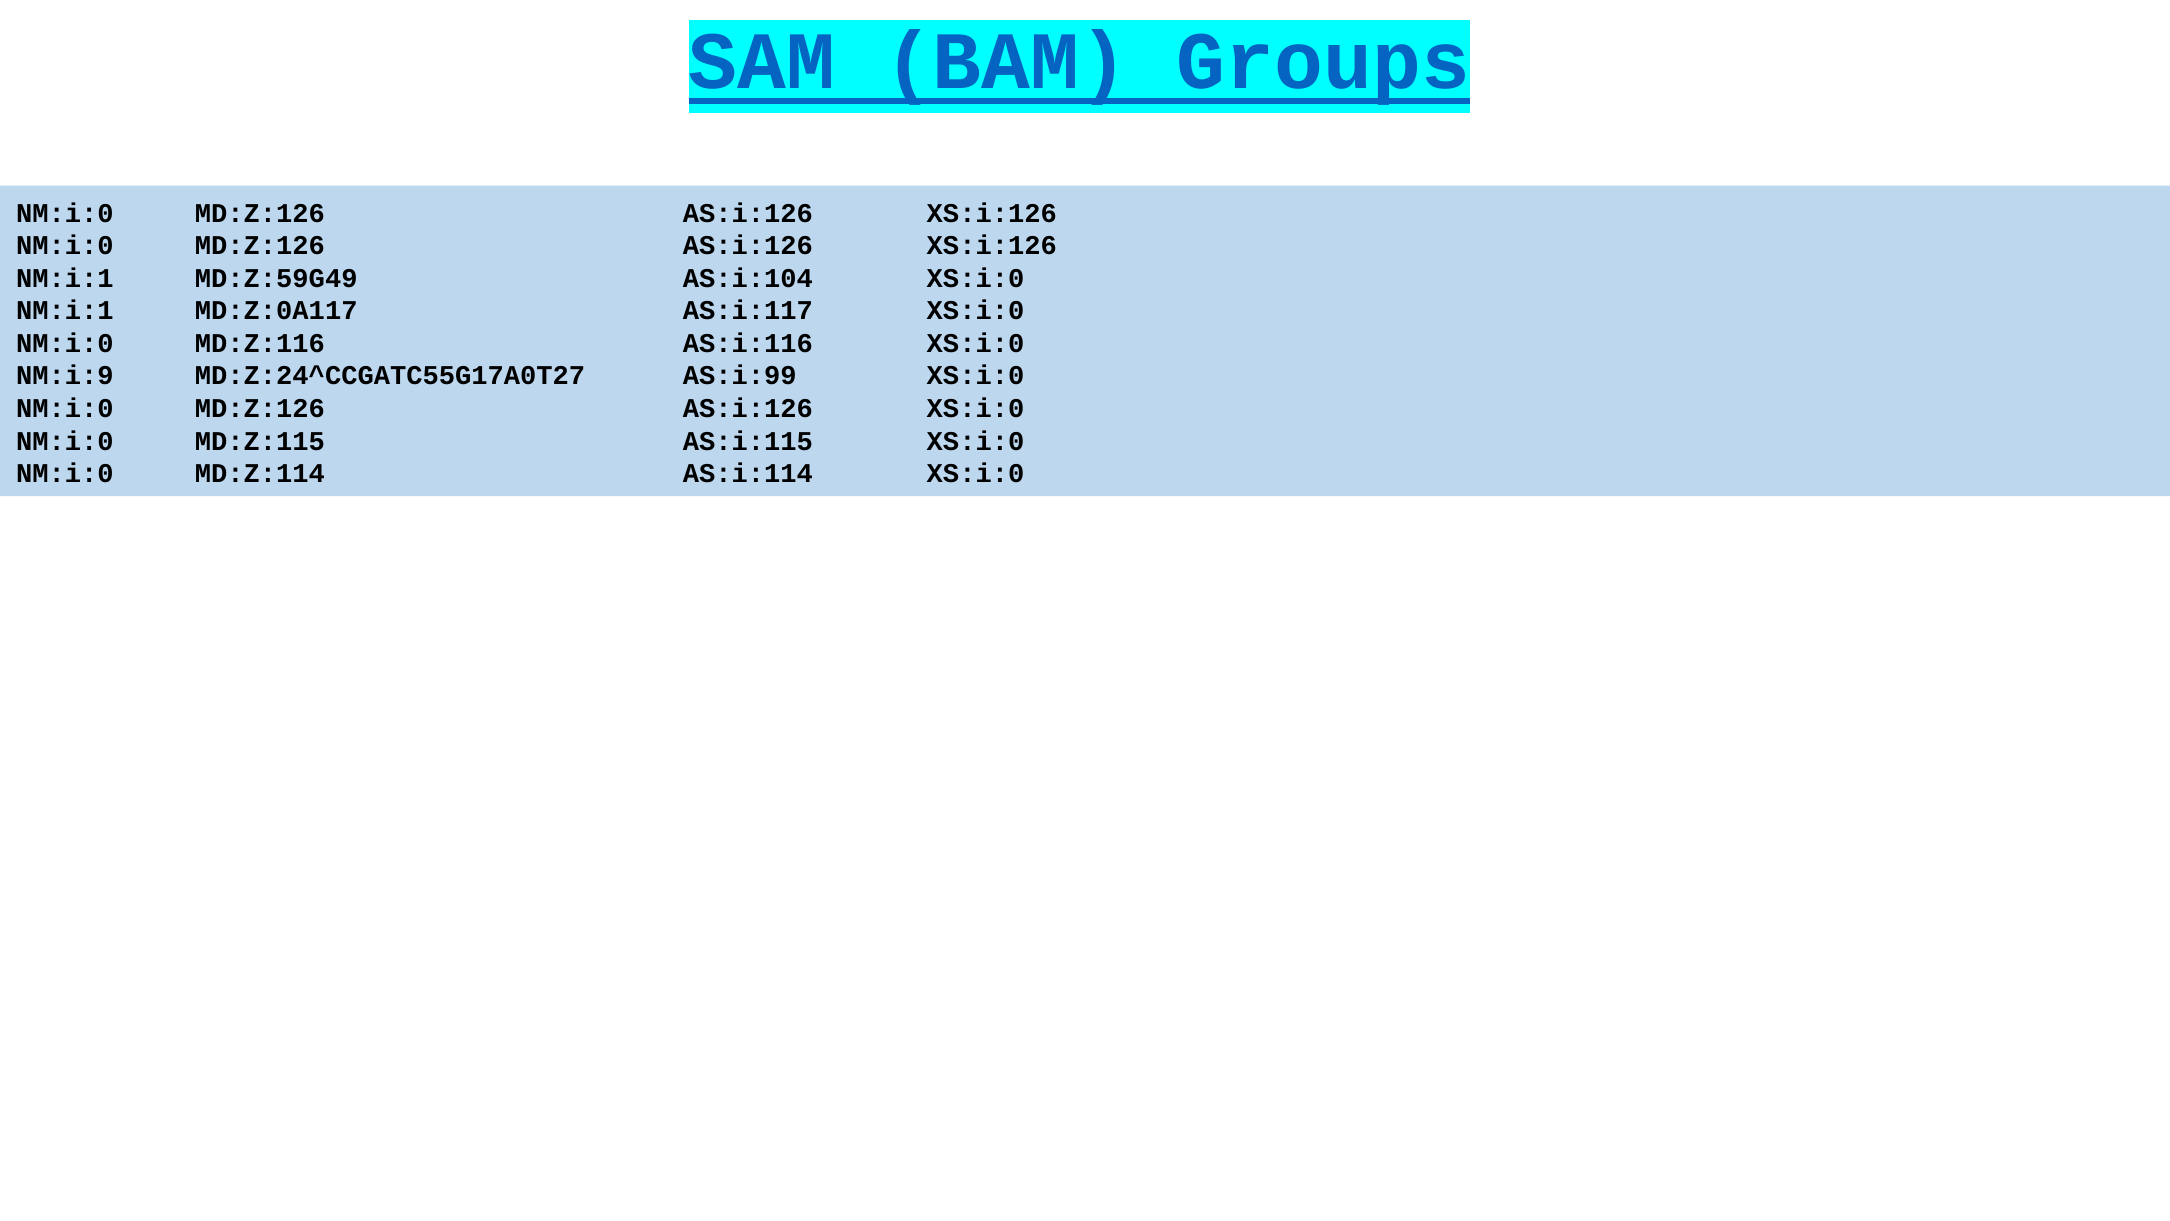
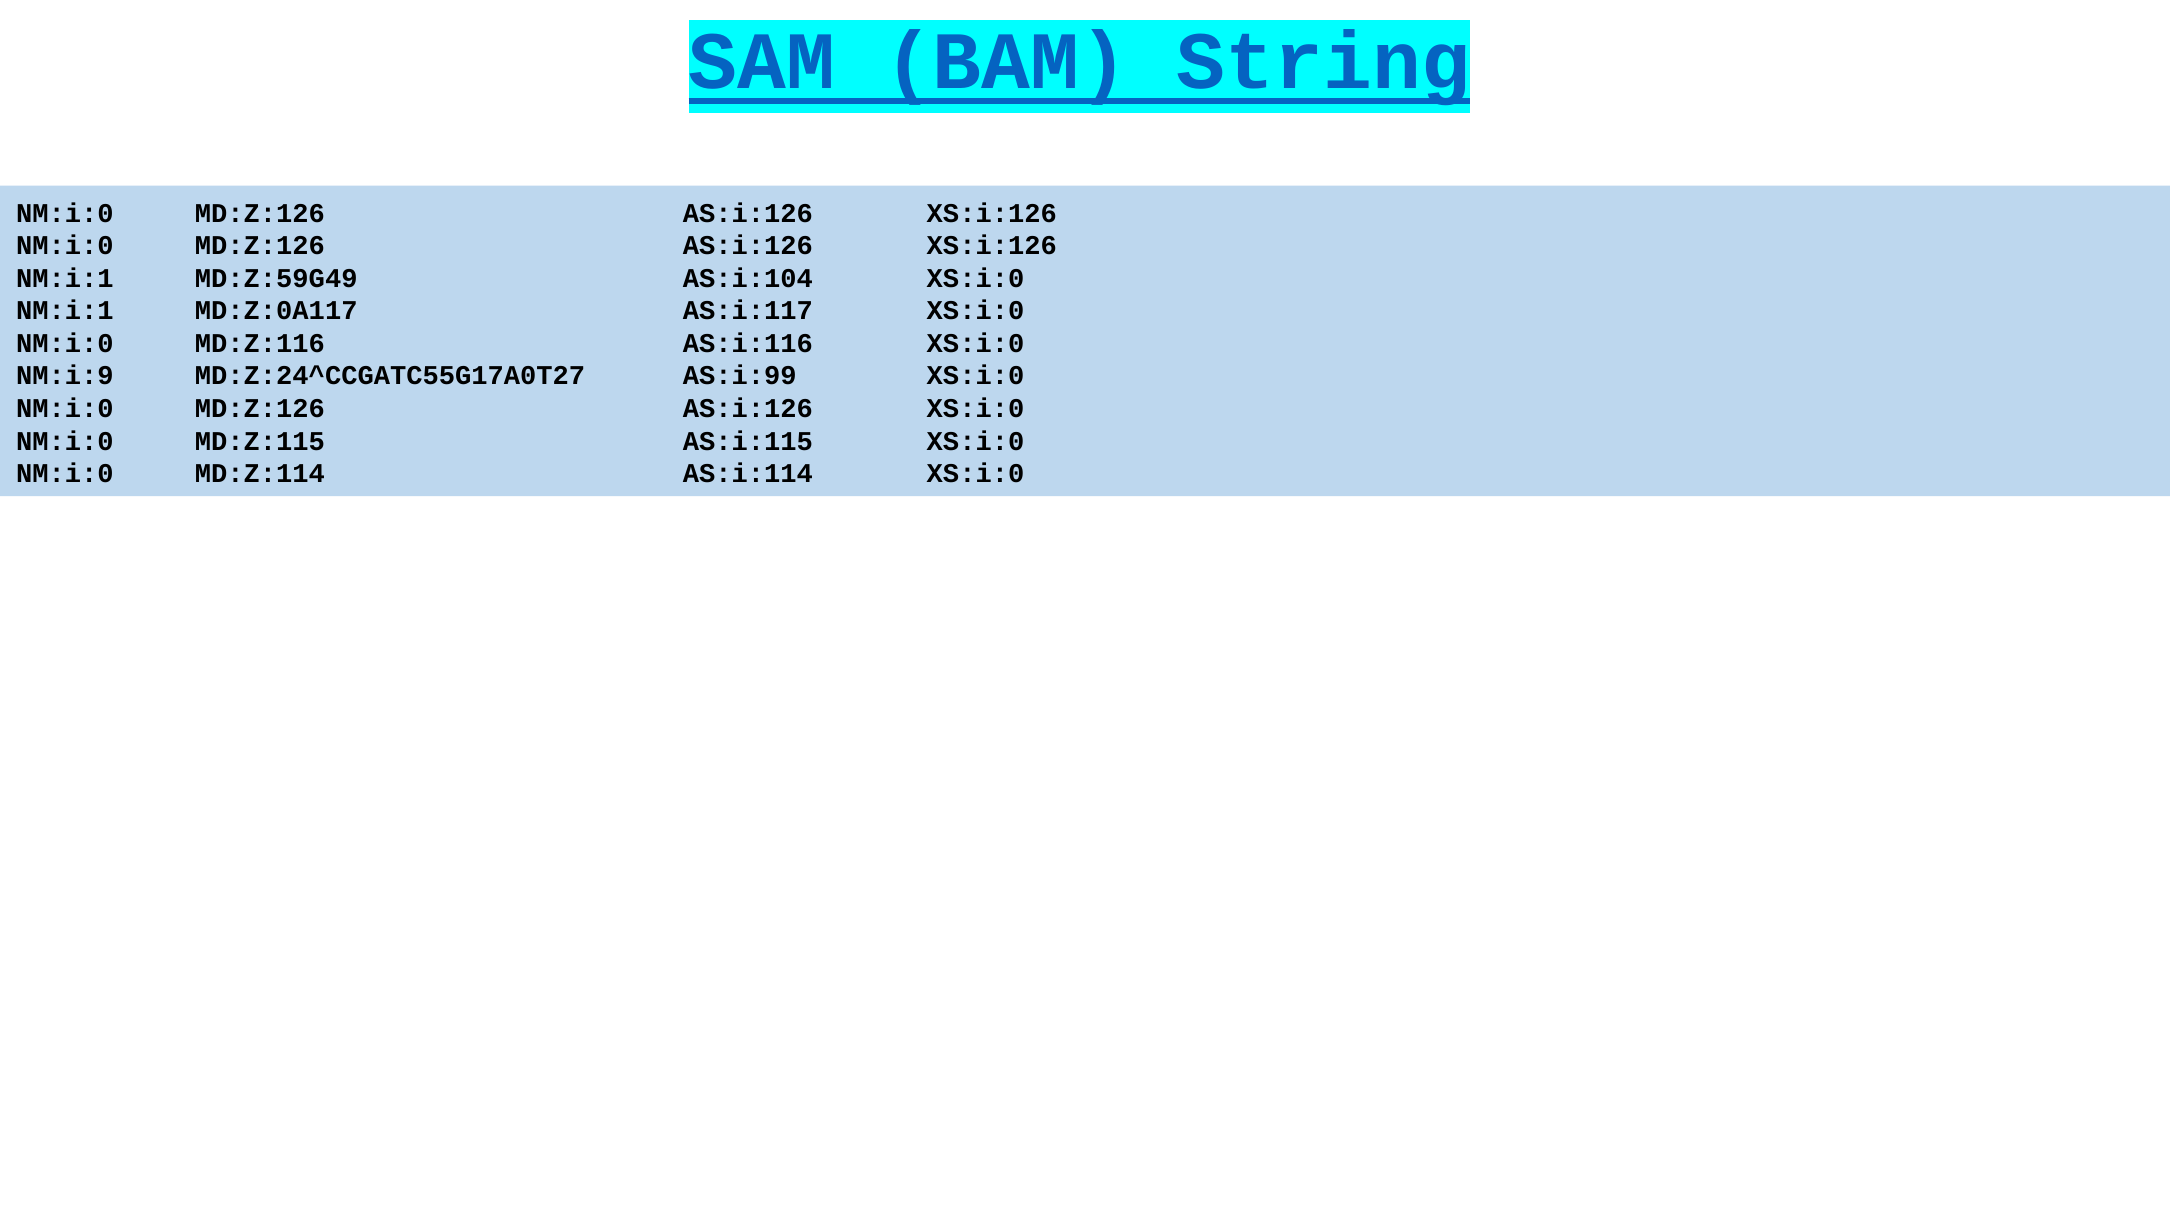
Groups: Groups -> String
